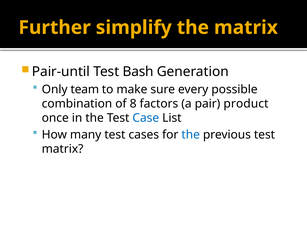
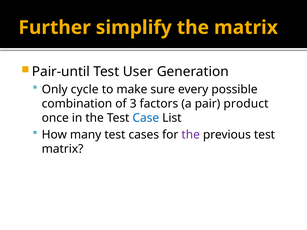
Bash: Bash -> User
team: team -> cycle
8: 8 -> 3
the at (191, 135) colour: blue -> purple
